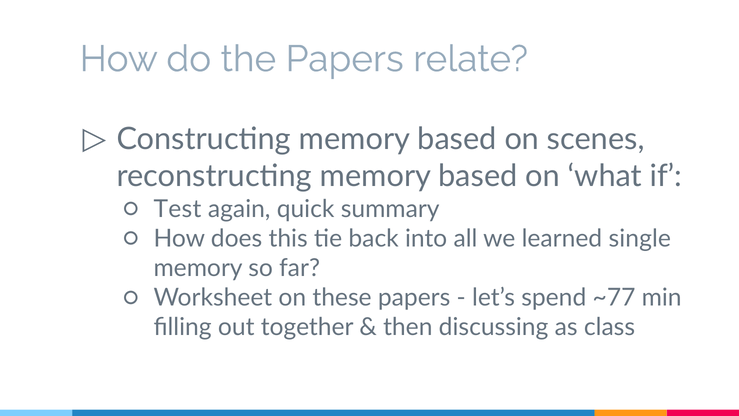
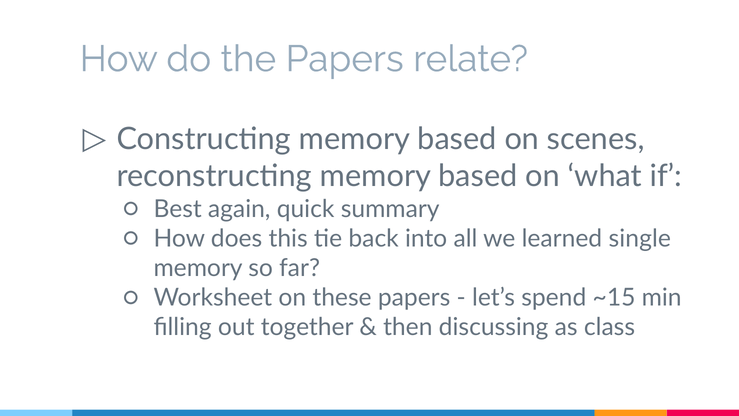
Test: Test -> Best
~77: ~77 -> ~15
